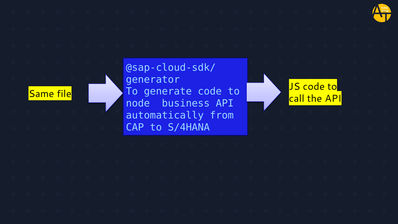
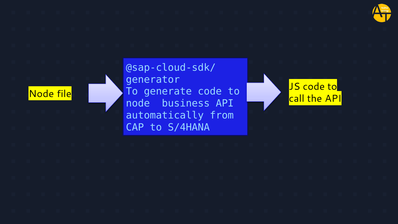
Same at (41, 94): Same -> Node
